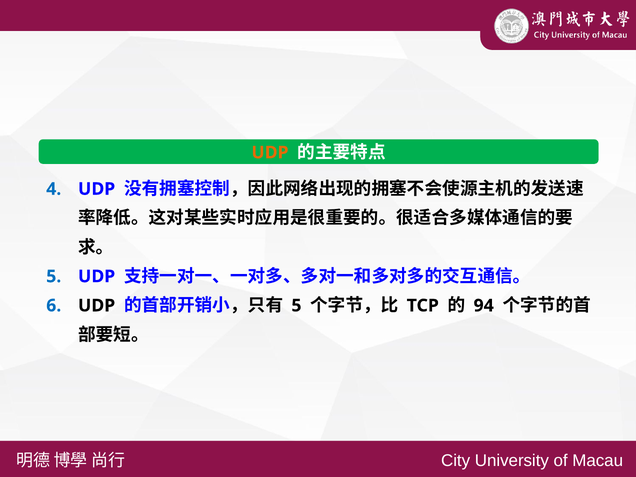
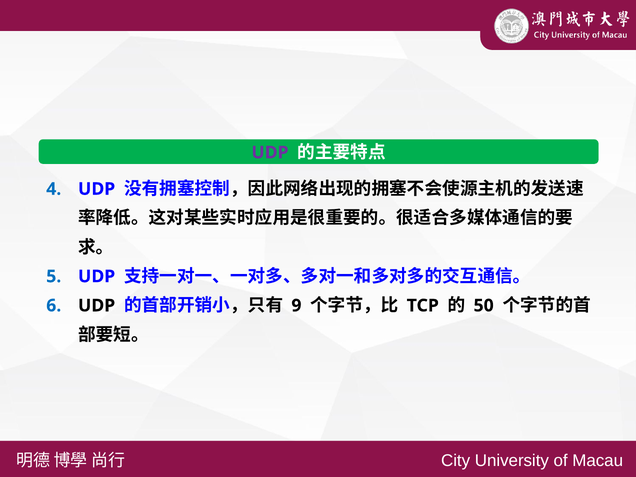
UDP at (270, 153) colour: orange -> purple
5 at (296, 306): 5 -> 9
94: 94 -> 50
